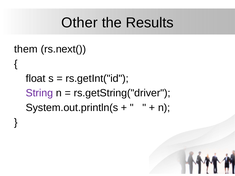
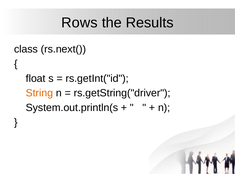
Other: Other -> Rows
them: them -> class
String colour: purple -> orange
